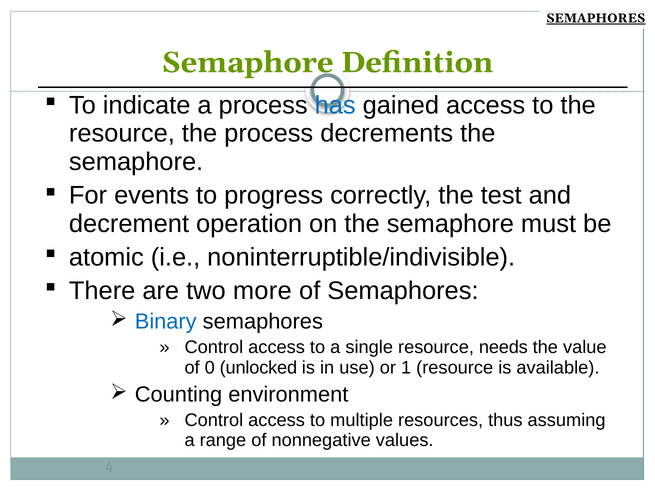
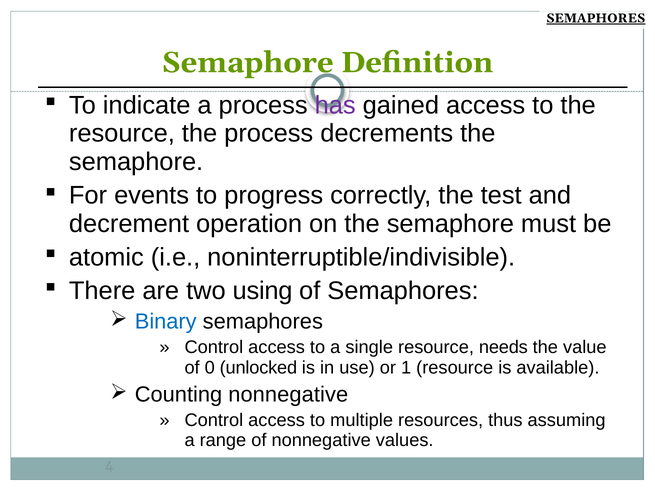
has colour: blue -> purple
more: more -> using
Counting environment: environment -> nonnegative
